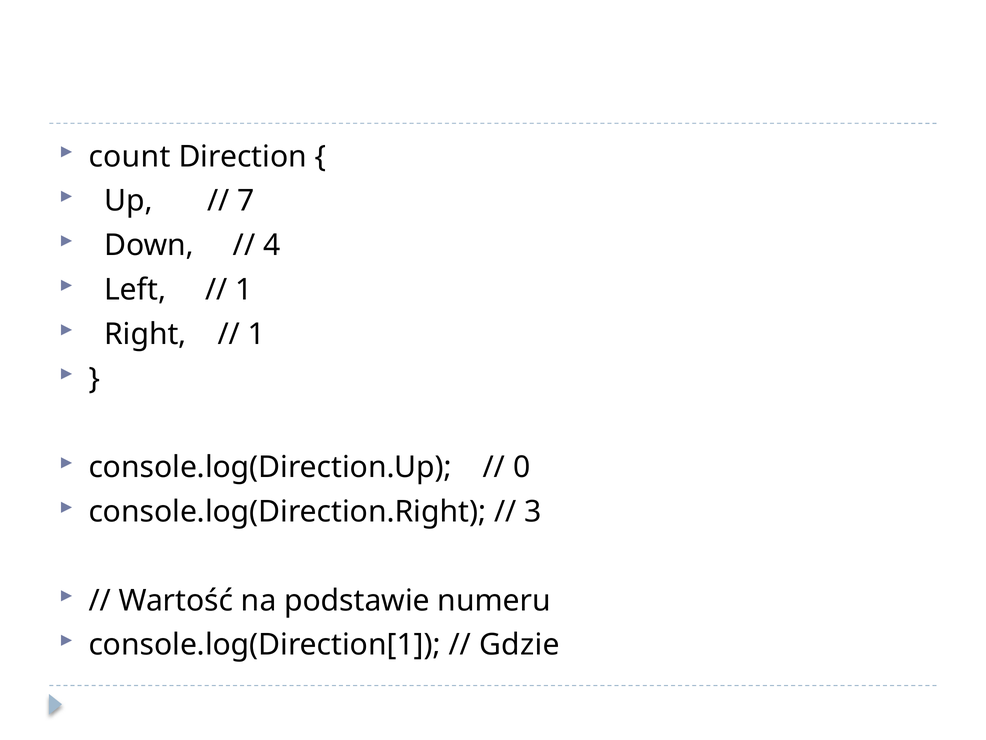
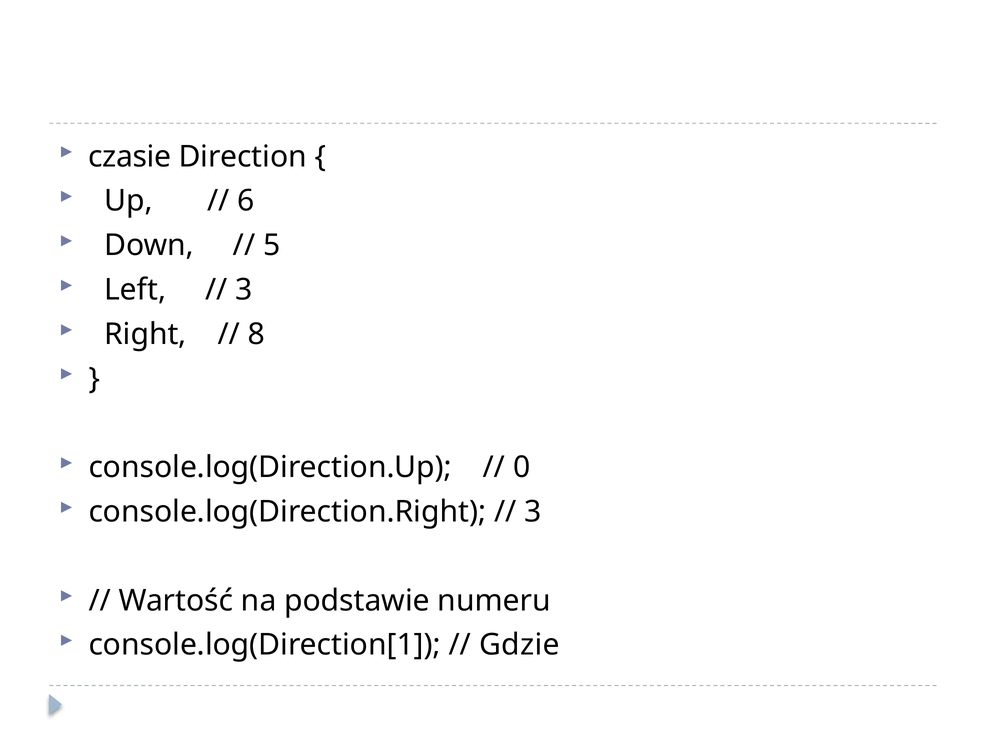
count: count -> czasie
7: 7 -> 6
4: 4 -> 5
1 at (244, 290): 1 -> 3
1 at (256, 334): 1 -> 8
